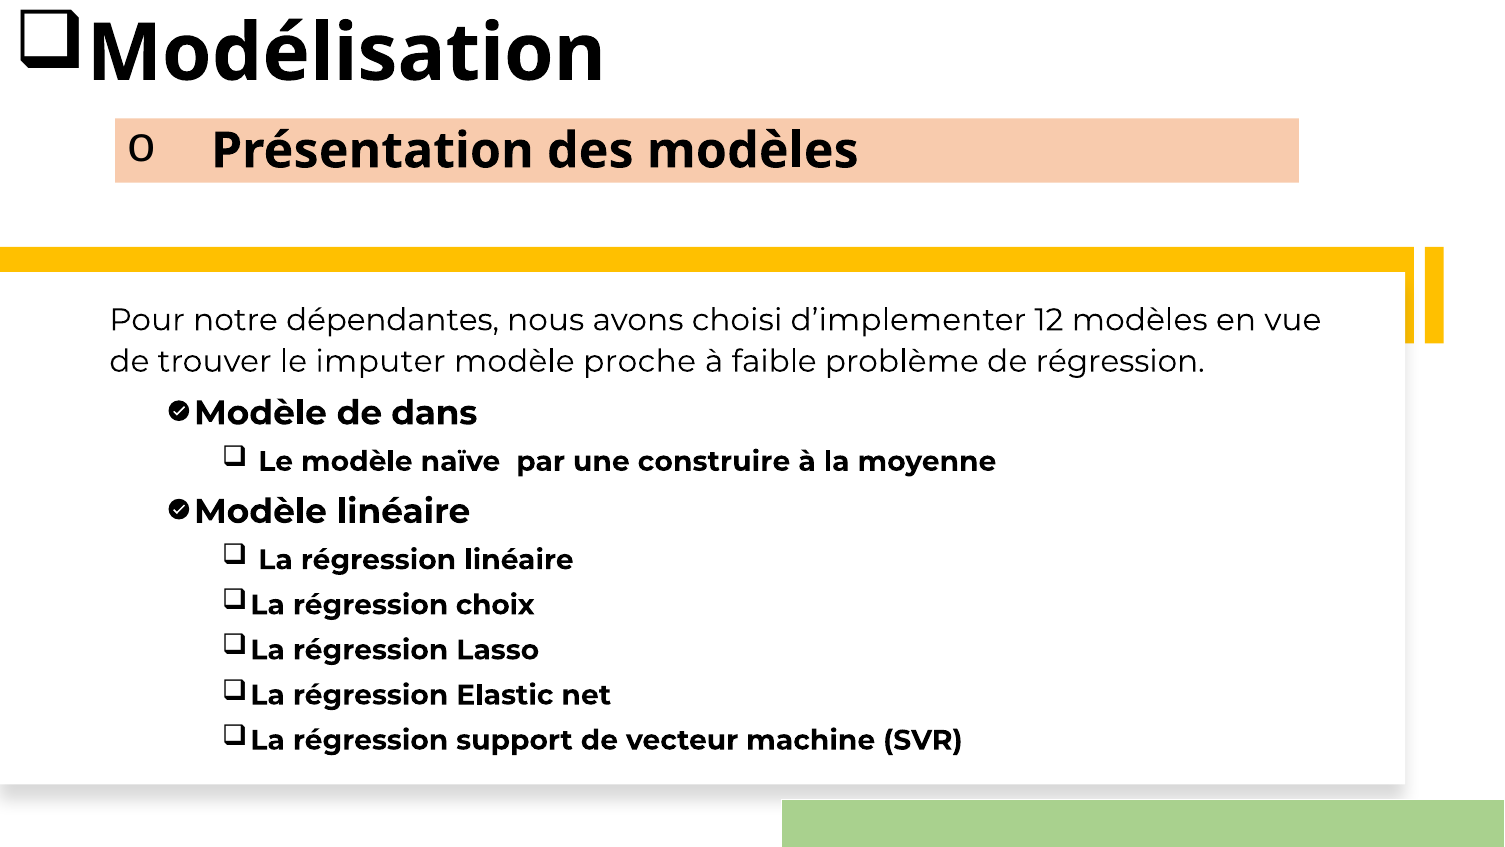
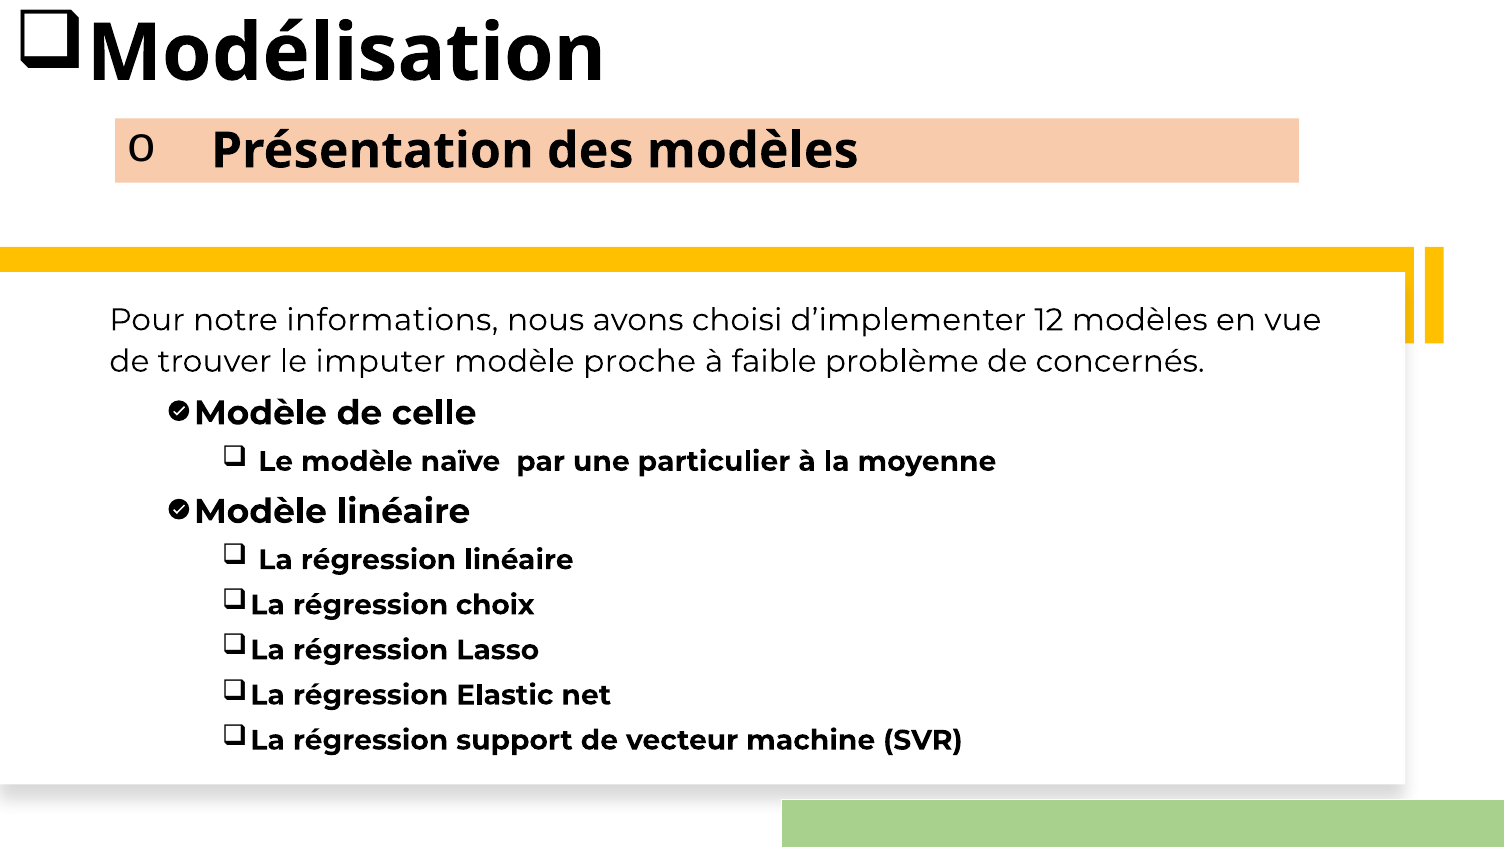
dépendantes: dépendantes -> informations
de régression: régression -> concernés
dans: dans -> celle
construire: construire -> particulier
